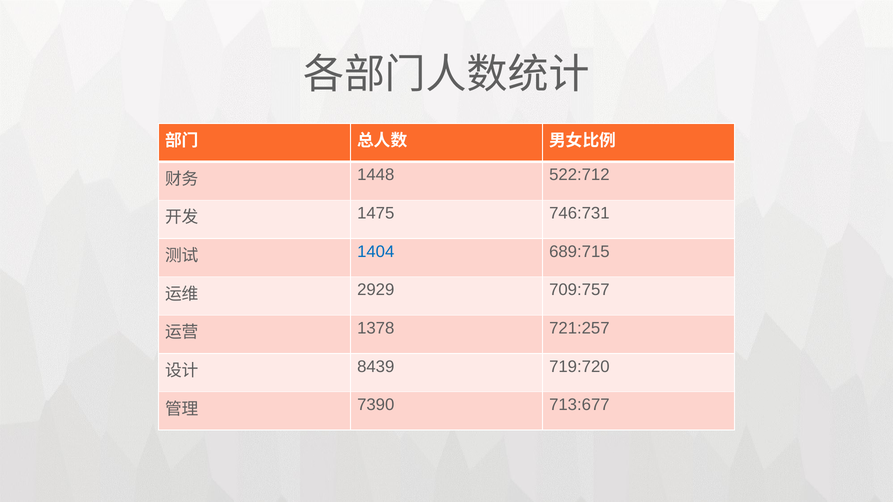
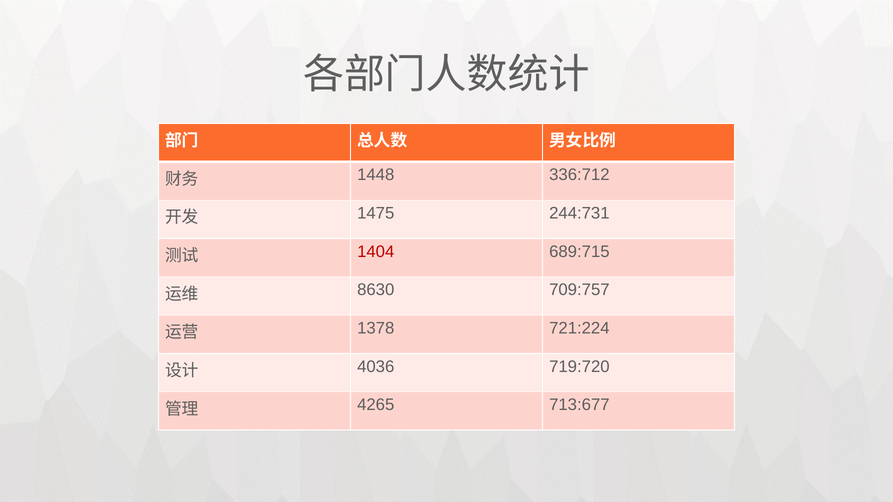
522:712: 522:712 -> 336:712
746:731: 746:731 -> 244:731
1404 colour: blue -> red
2929: 2929 -> 8630
721:257: 721:257 -> 721:224
8439: 8439 -> 4036
7390: 7390 -> 4265
